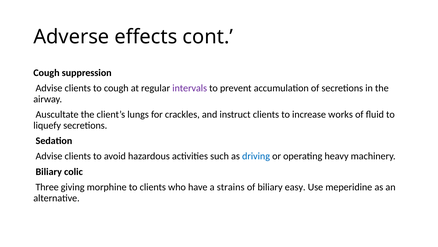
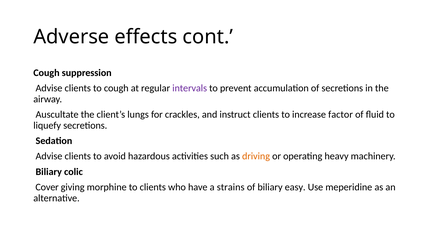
works: works -> factor
driving colour: blue -> orange
Three: Three -> Cover
